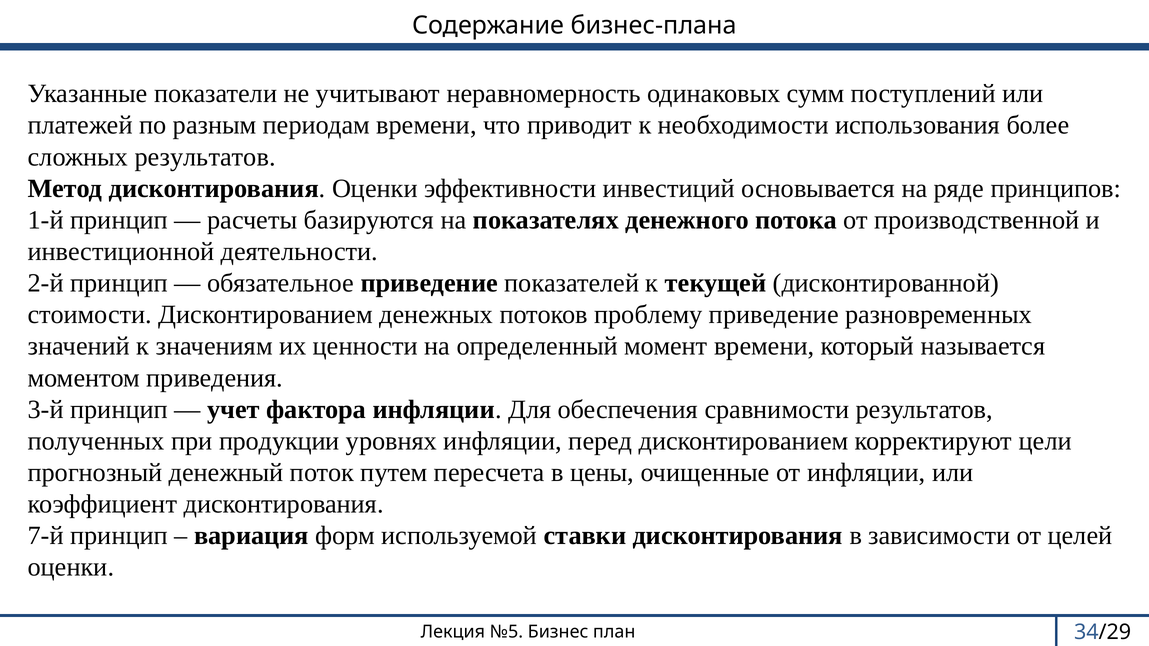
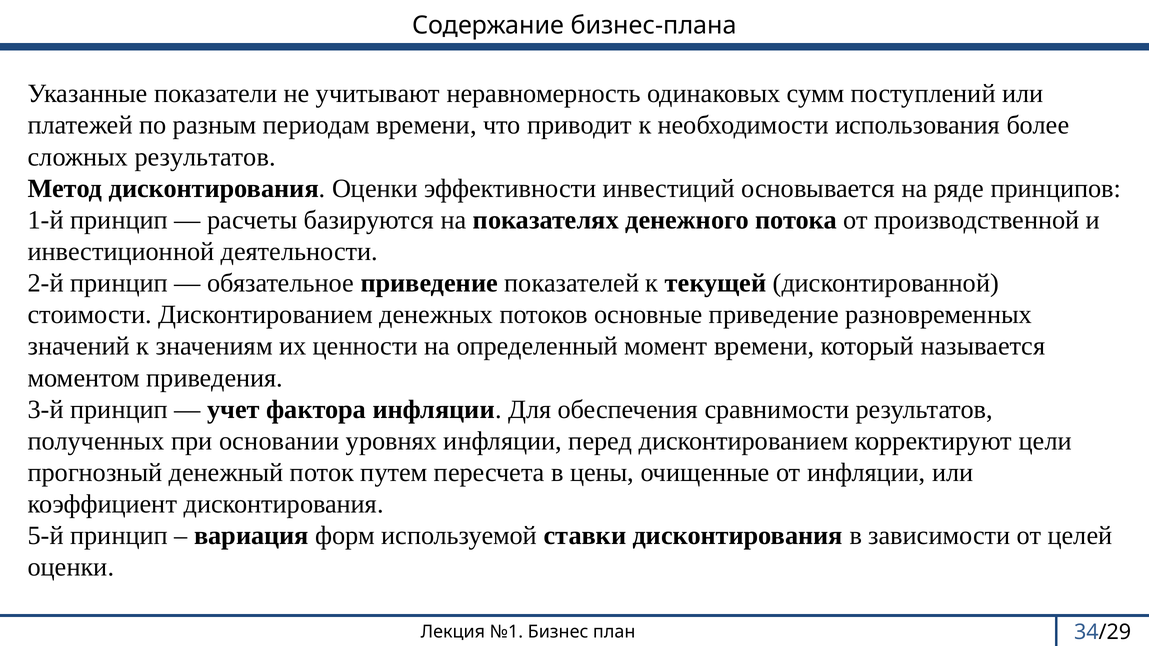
проблему: проблему -> основные
продукции: продукции -> основании
7-й: 7-й -> 5-й
№5: №5 -> №1
